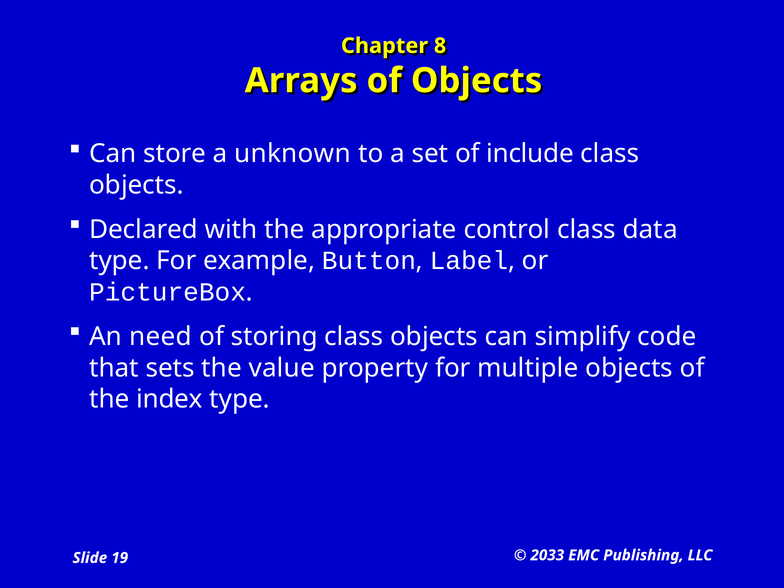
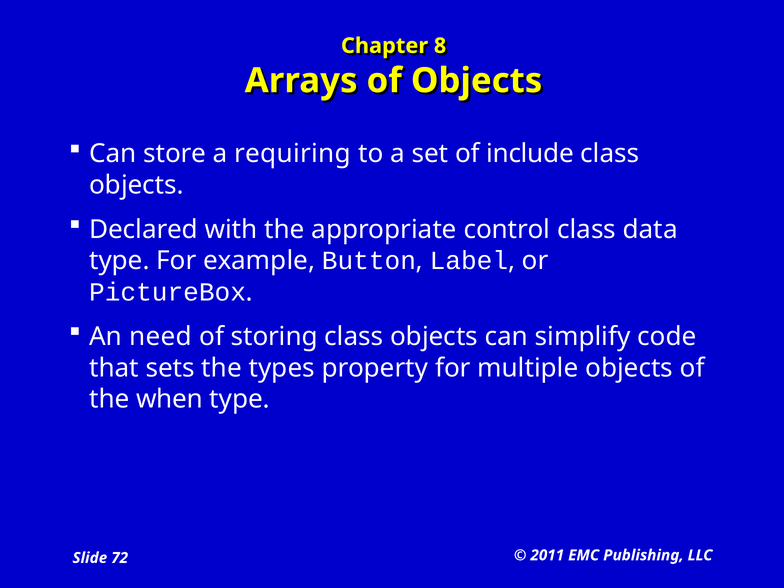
unknown: unknown -> requiring
value: value -> types
index: index -> when
2033: 2033 -> 2011
19: 19 -> 72
